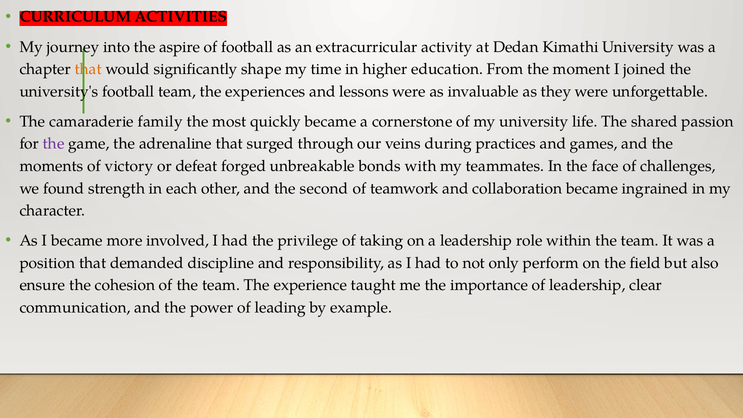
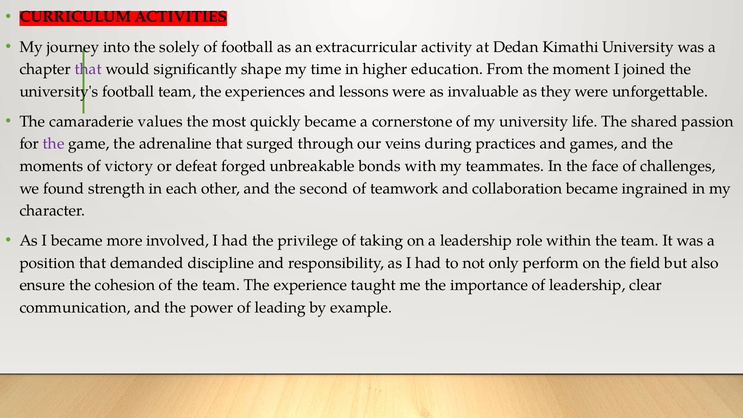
aspire: aspire -> solely
that at (88, 69) colour: orange -> purple
family: family -> values
